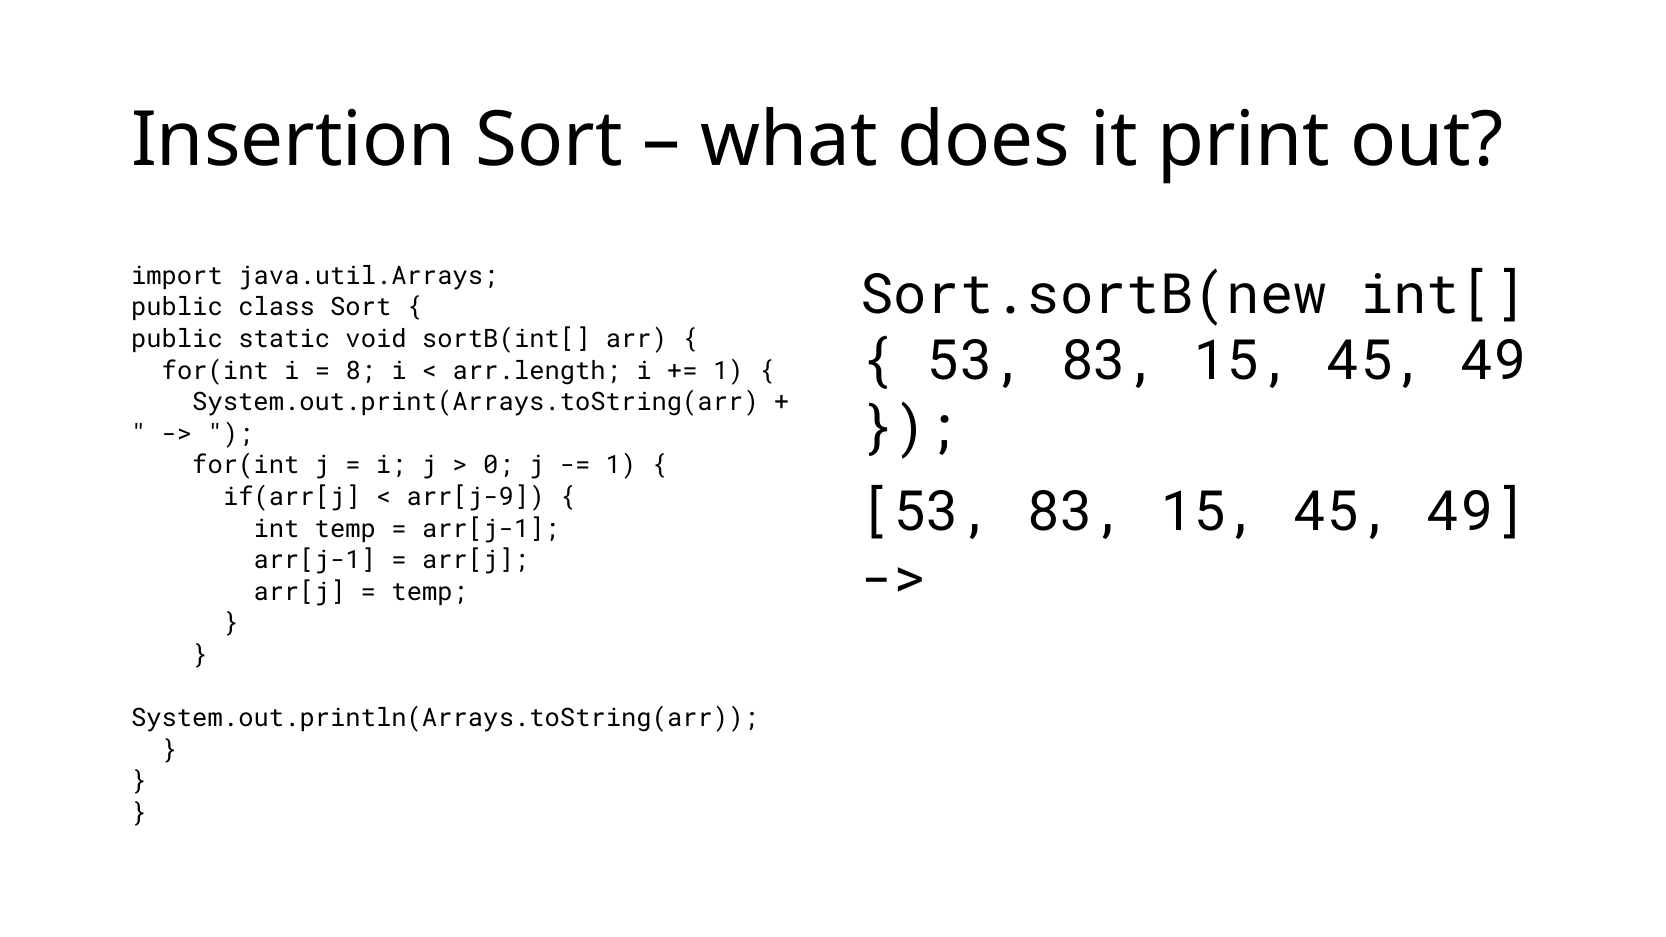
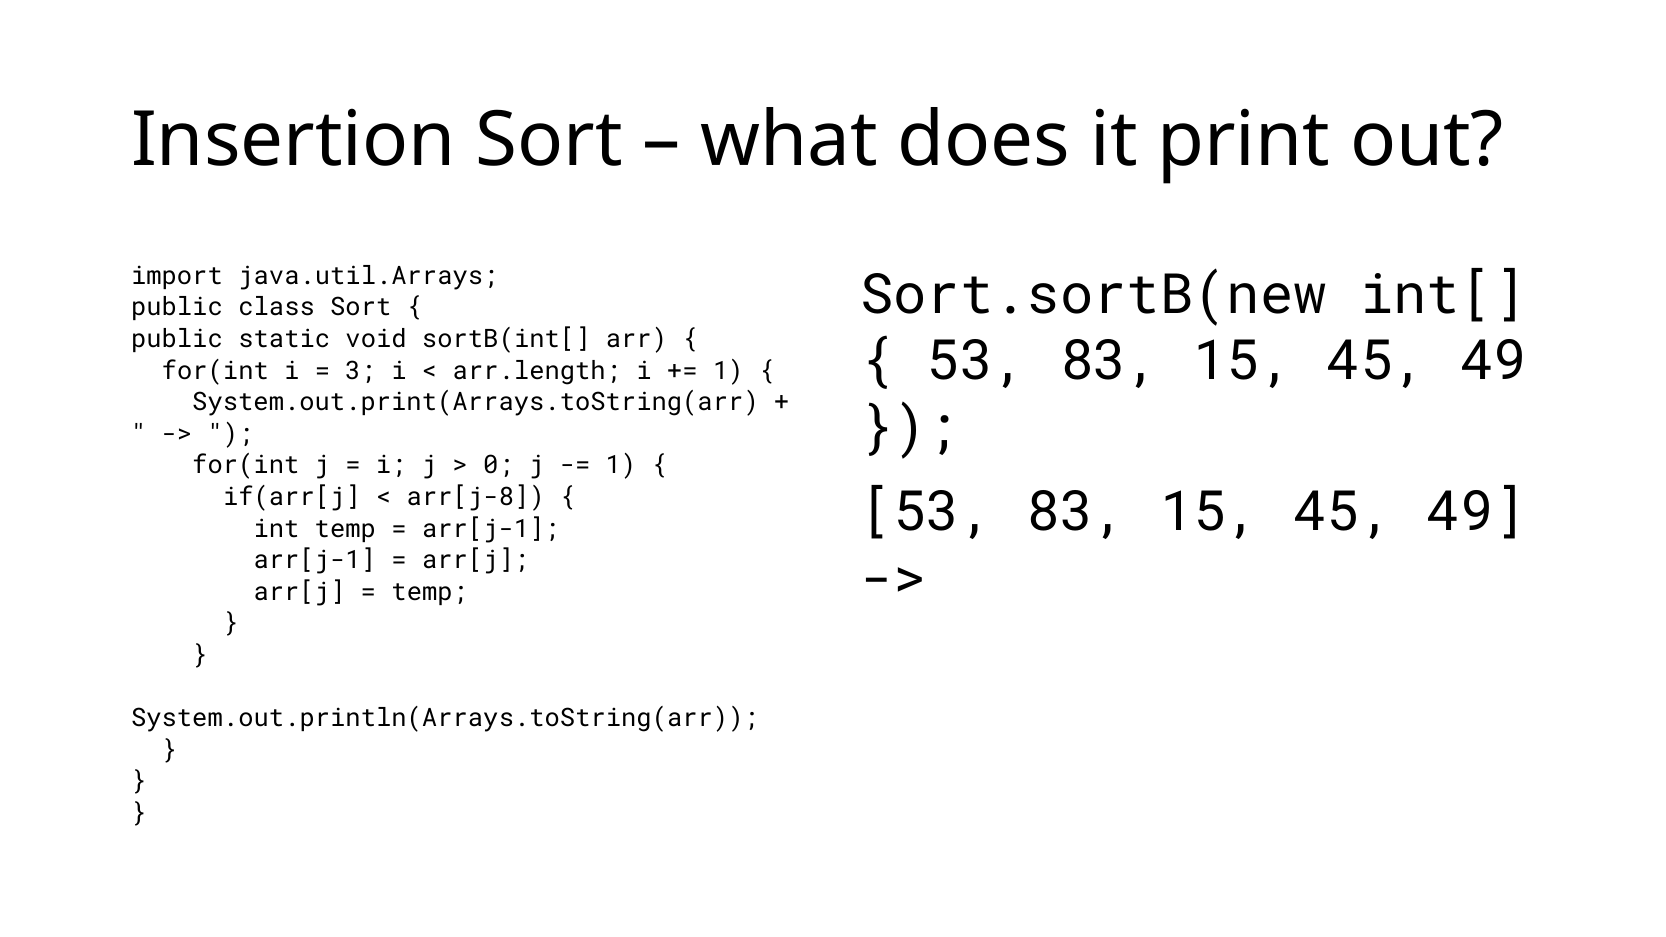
8: 8 -> 3
arr[j-9: arr[j-9 -> arr[j-8
